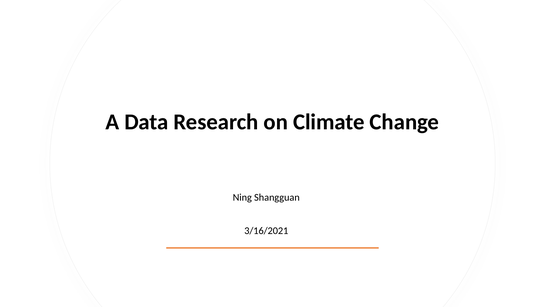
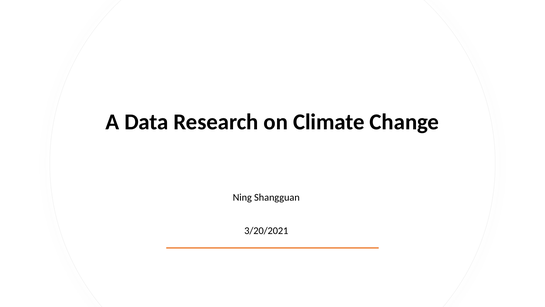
3/16/2021: 3/16/2021 -> 3/20/2021
